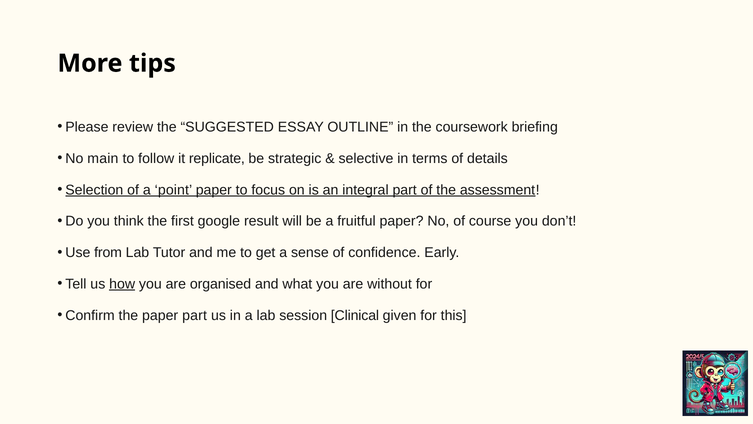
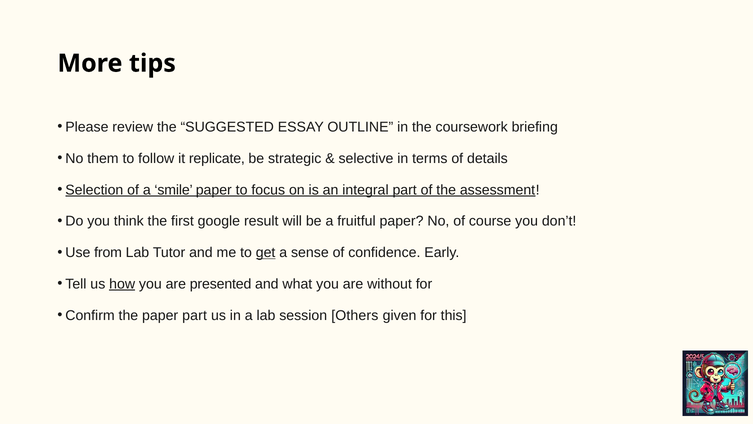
main: main -> them
point: point -> smile
get underline: none -> present
organised: organised -> presented
Clinical: Clinical -> Others
